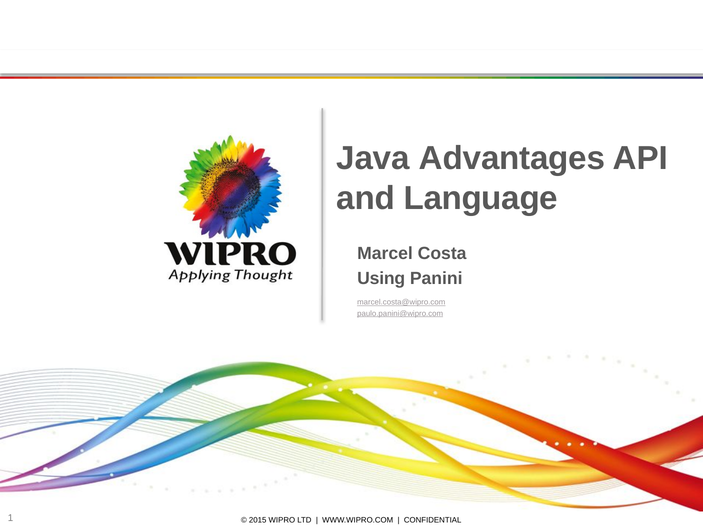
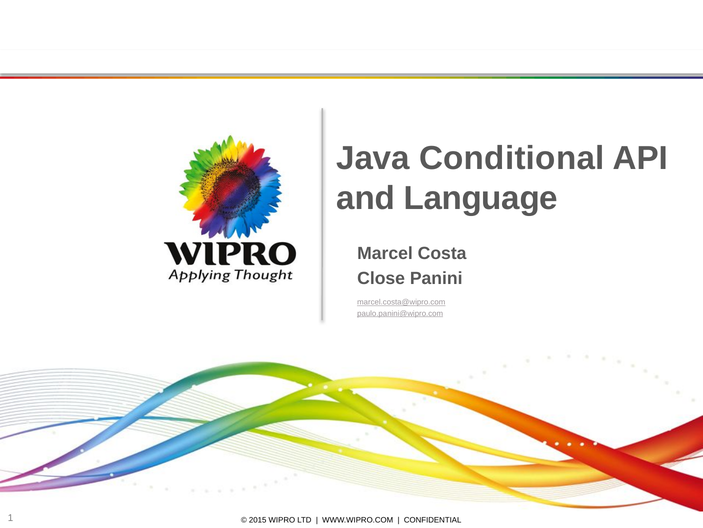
Advantages: Advantages -> Conditional
Using: Using -> Close
